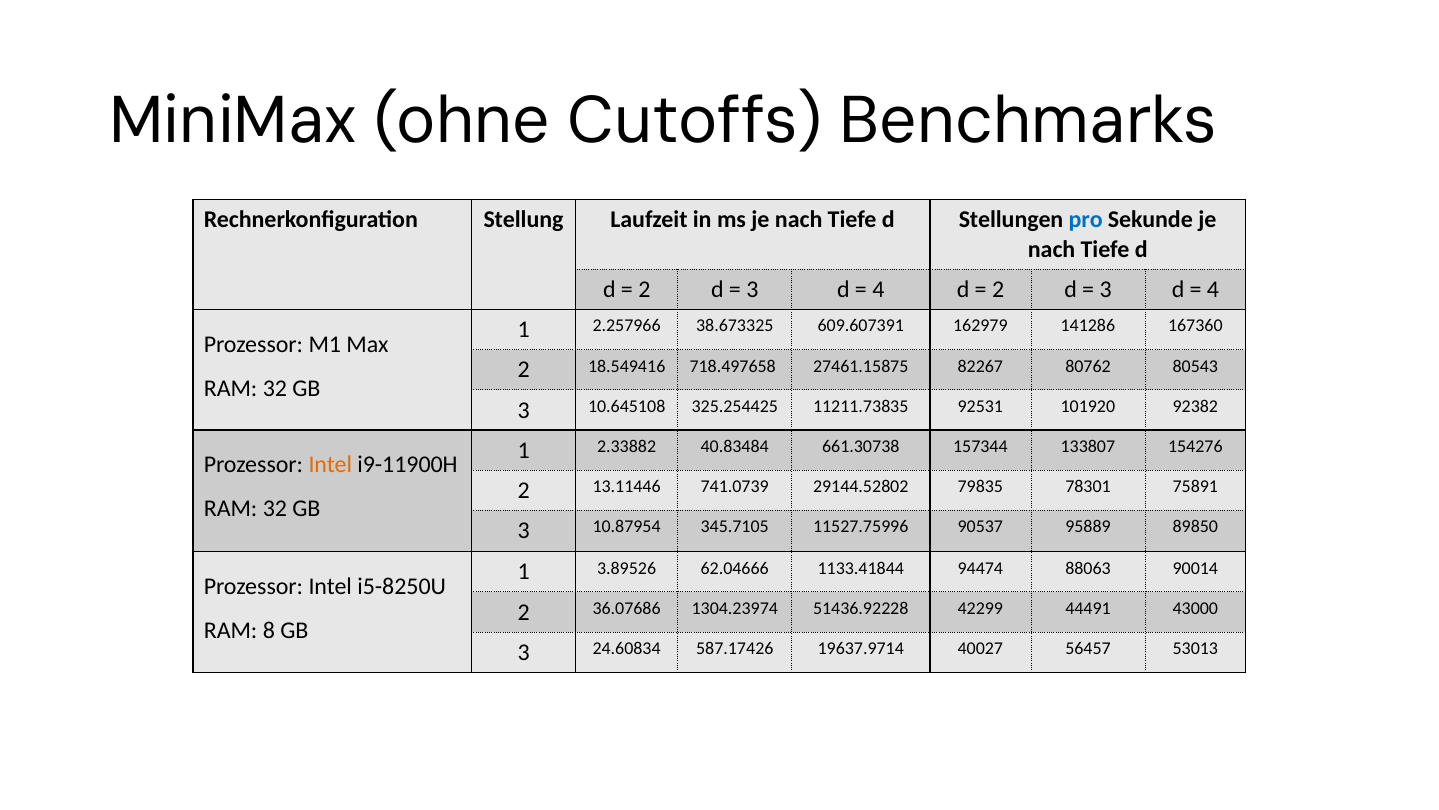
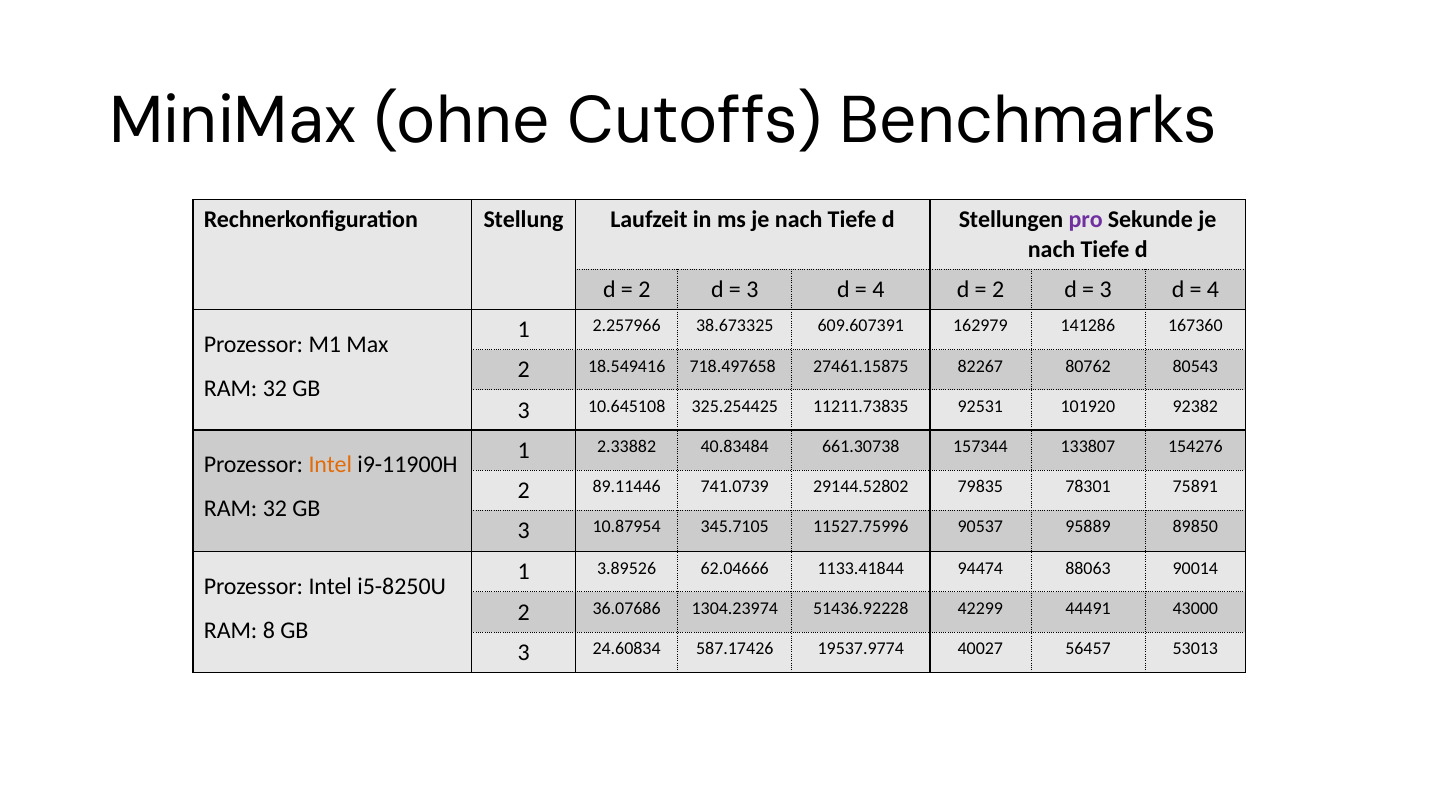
pro colour: blue -> purple
13.11446: 13.11446 -> 89.11446
19637.9714: 19637.9714 -> 19537.9774
